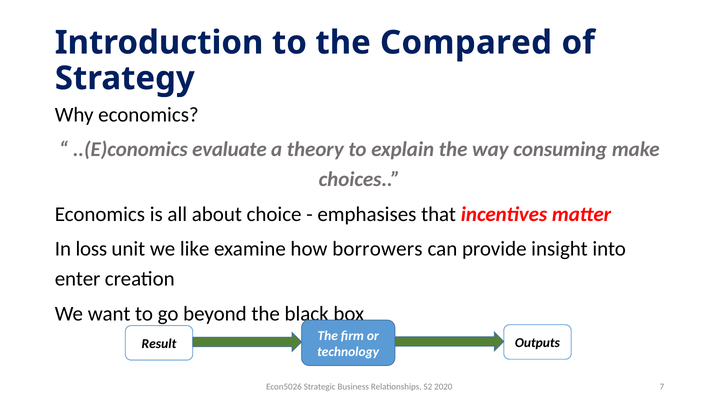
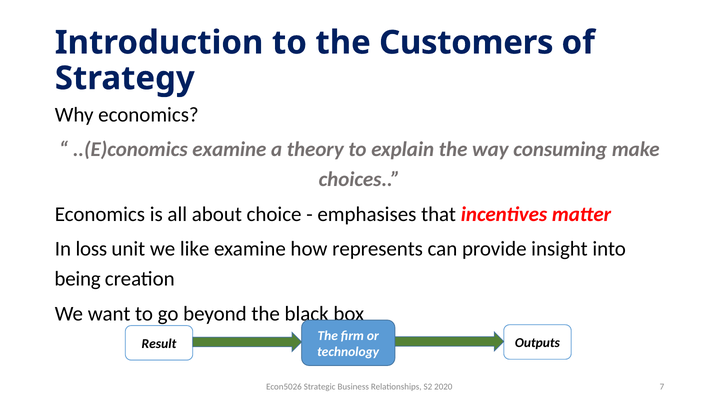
Compared: Compared -> Customers
..(E)conomics evaluate: evaluate -> examine
borrowers: borrowers -> represents
enter: enter -> being
